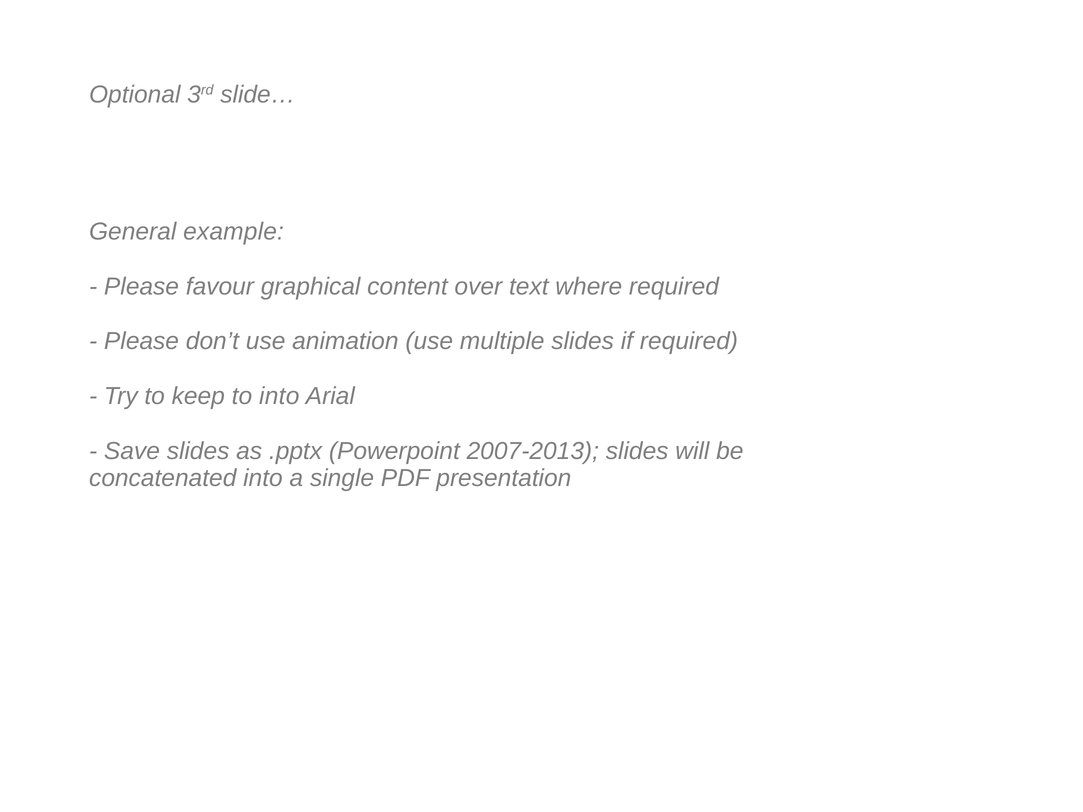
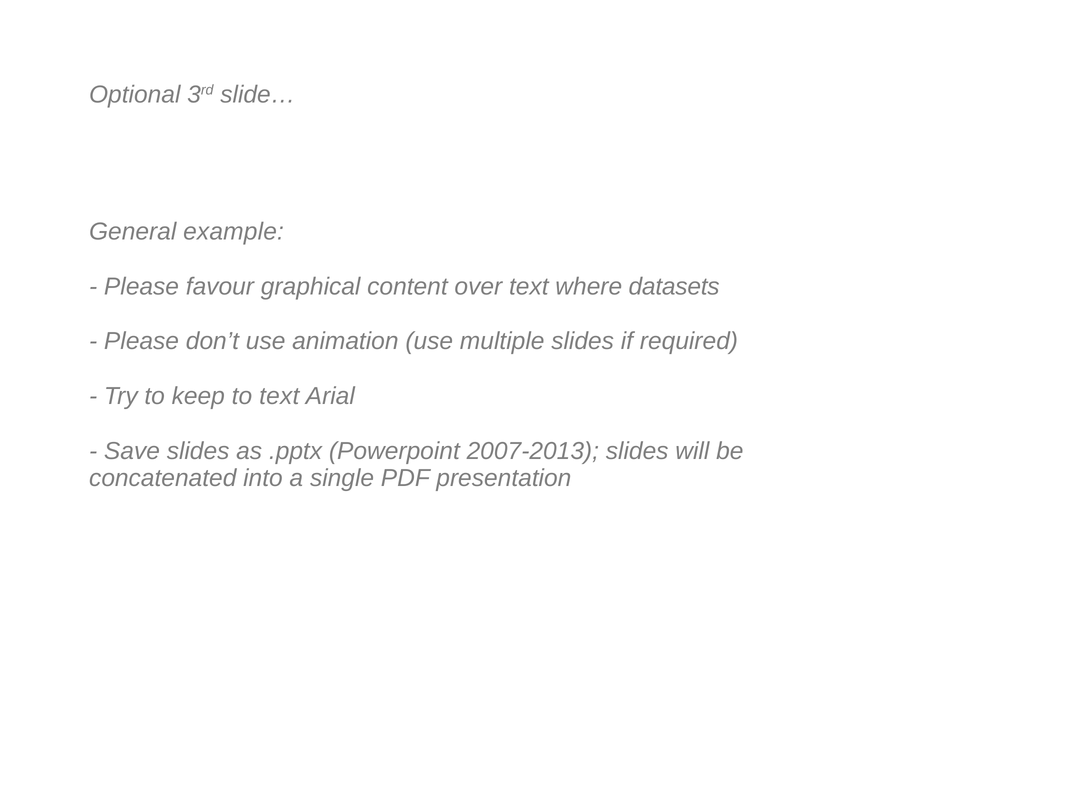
where required: required -> datasets
to into: into -> text
